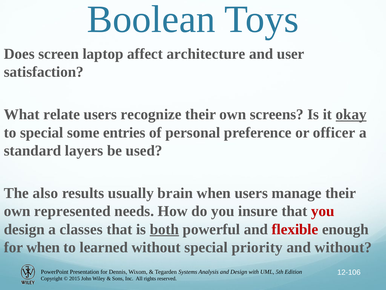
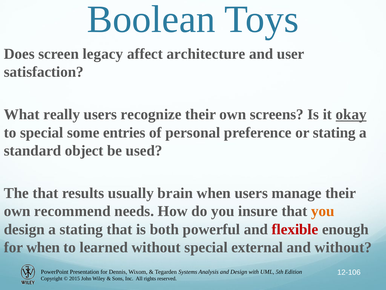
laptop: laptop -> legacy
relate: relate -> really
or officer: officer -> stating
layers: layers -> object
The also: also -> that
represented: represented -> recommend
you at (323, 211) colour: red -> orange
a classes: classes -> stating
both underline: present -> none
priority: priority -> external
